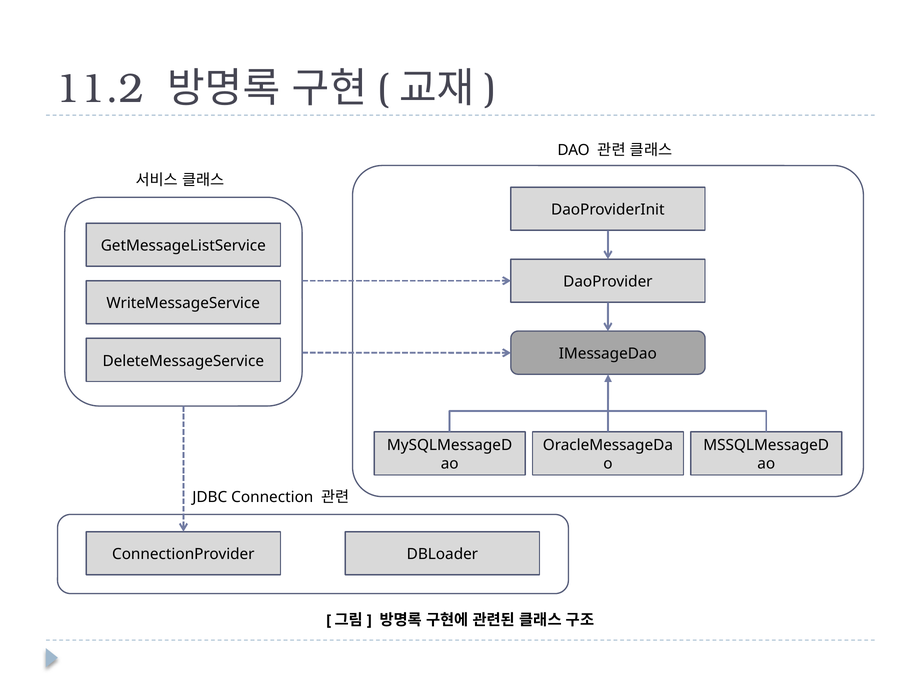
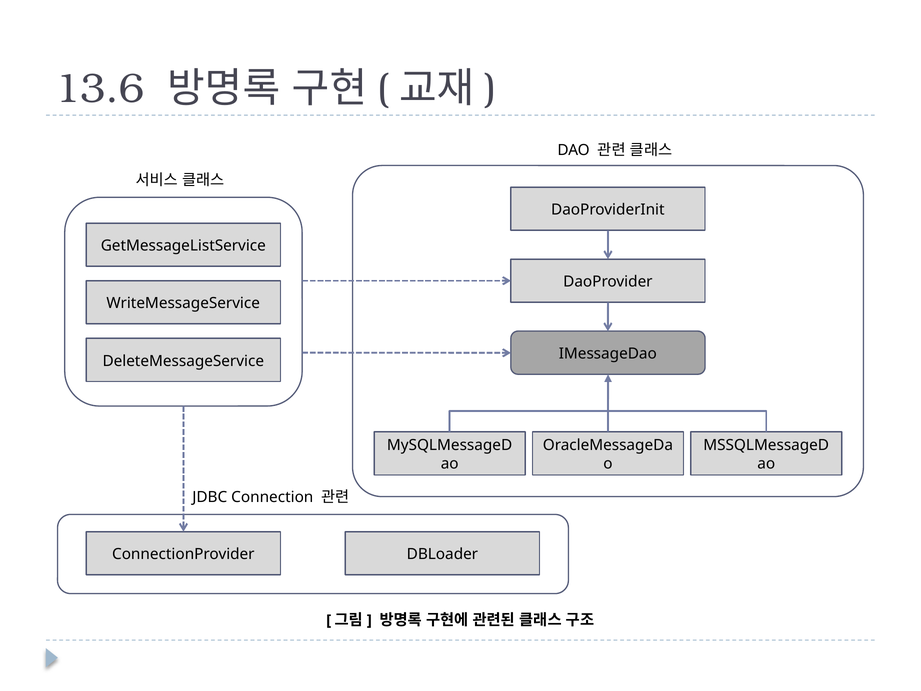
11.2: 11.2 -> 13.6
